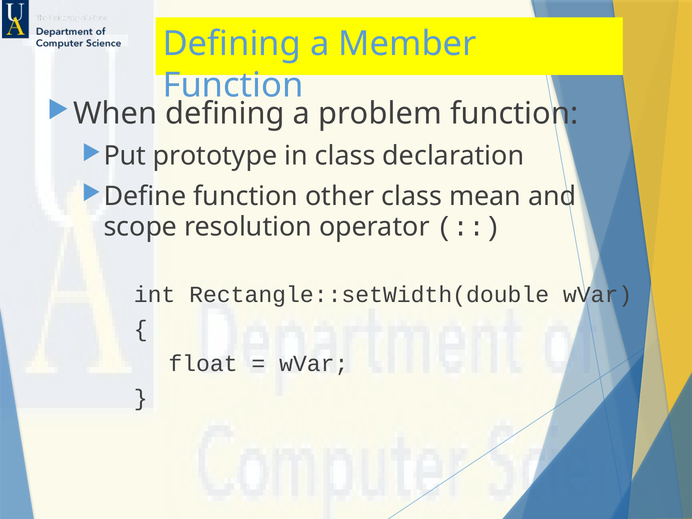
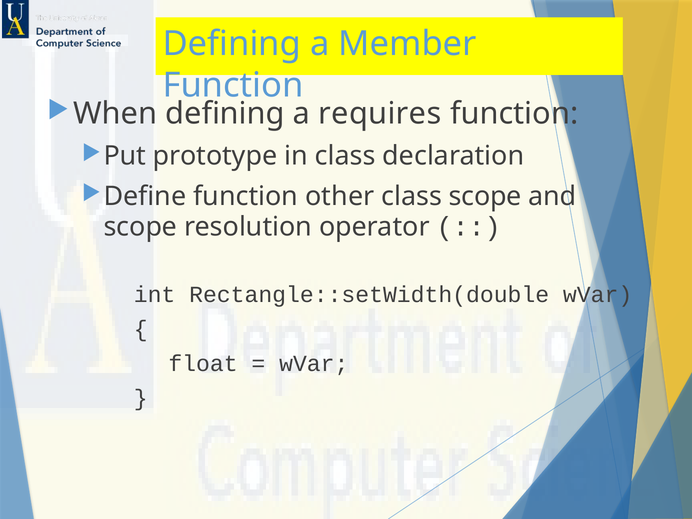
problem: problem -> requires
class mean: mean -> scope
